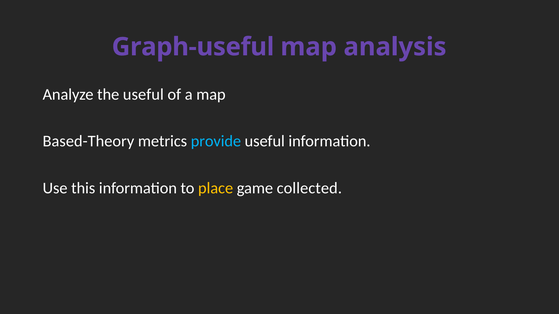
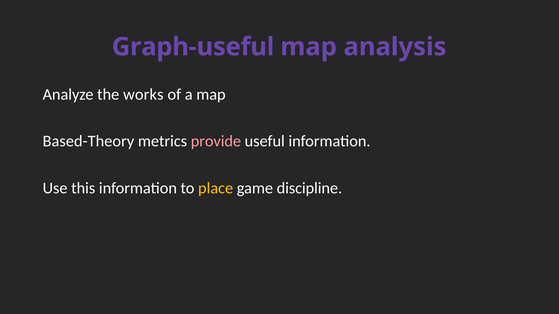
the useful: useful -> works
provide colour: light blue -> pink
collected: collected -> discipline
